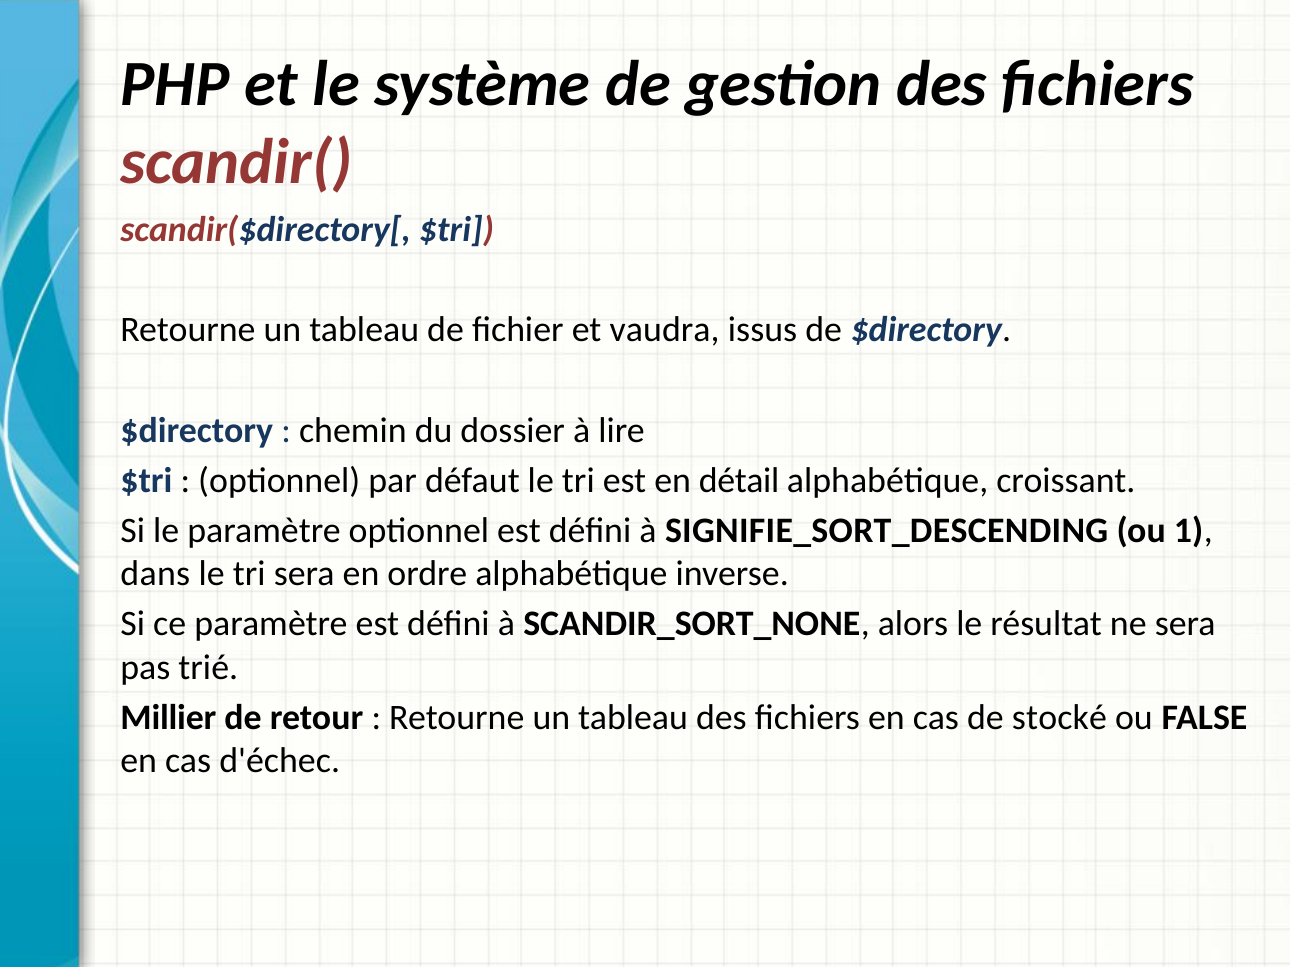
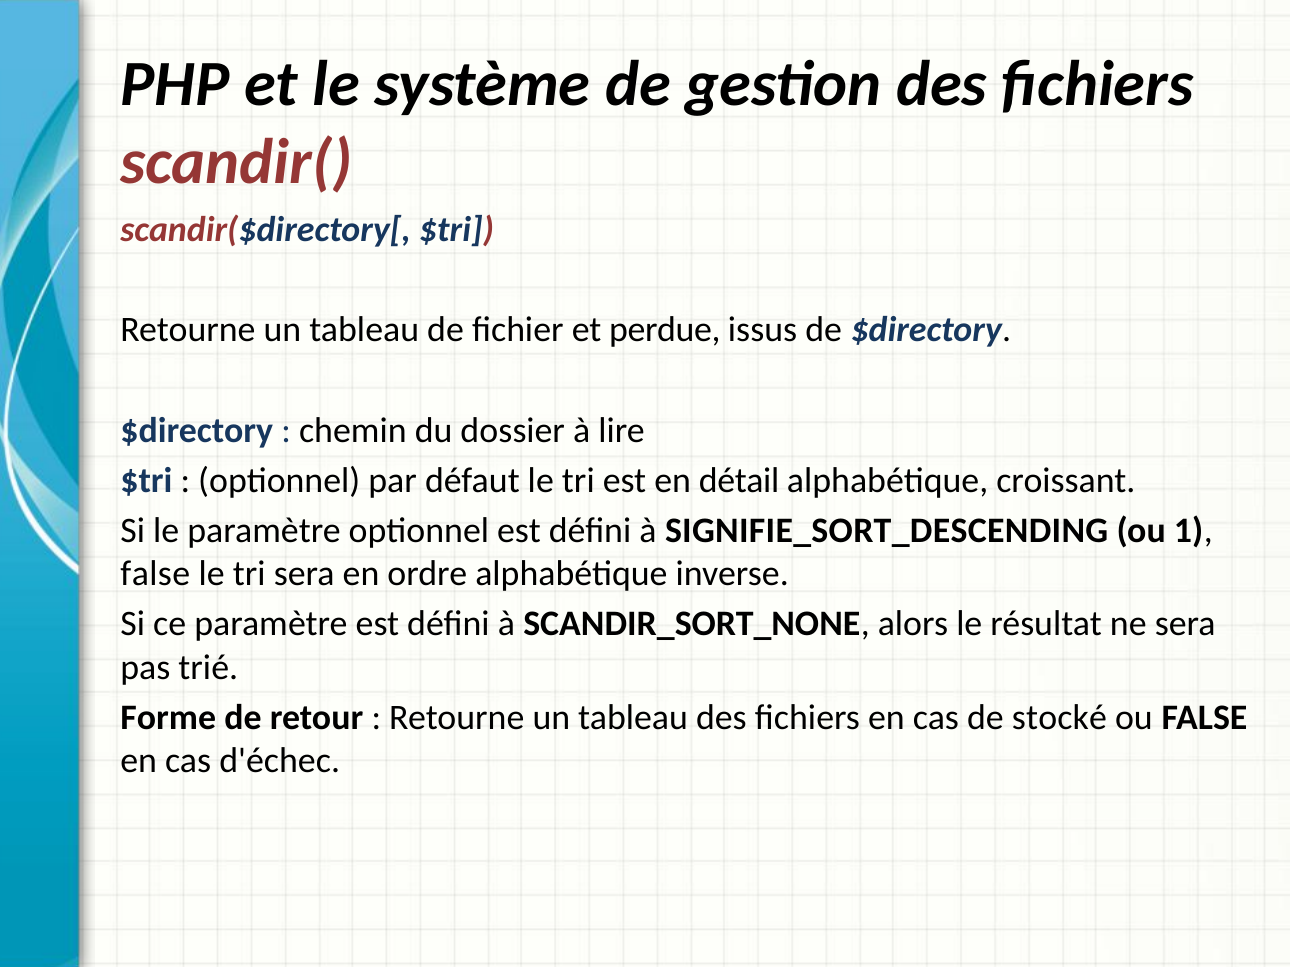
vaudra: vaudra -> perdue
dans at (155, 574): dans -> false
Millier: Millier -> Forme
